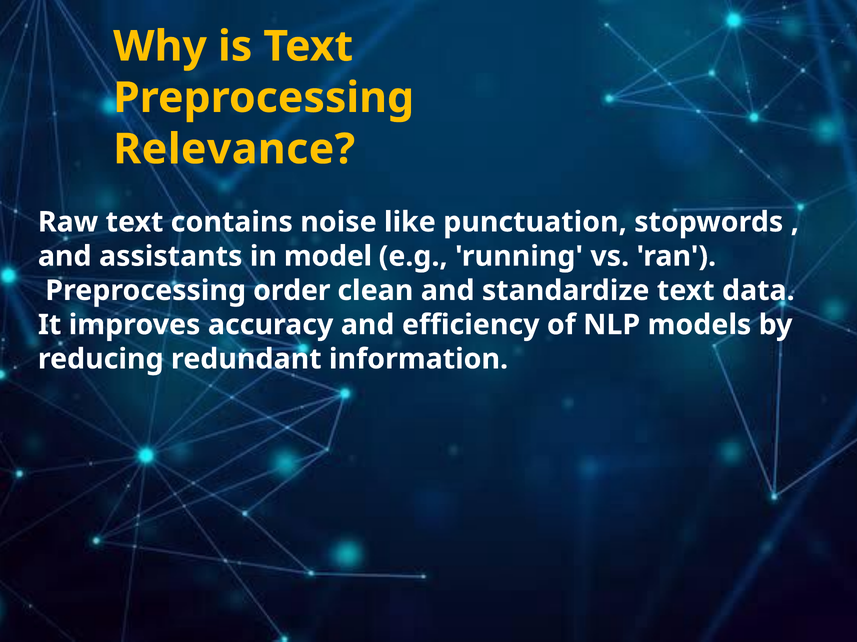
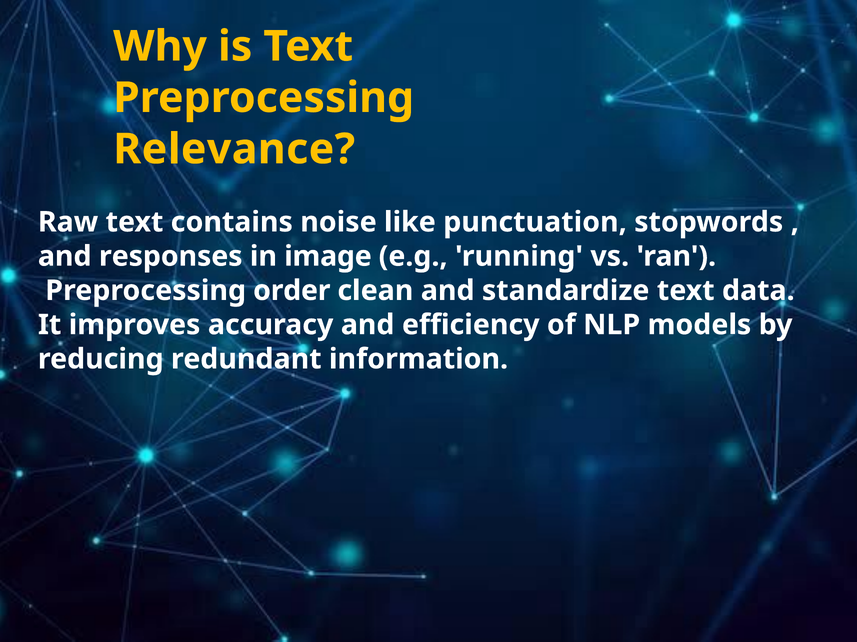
assistants: assistants -> responses
model: model -> image
